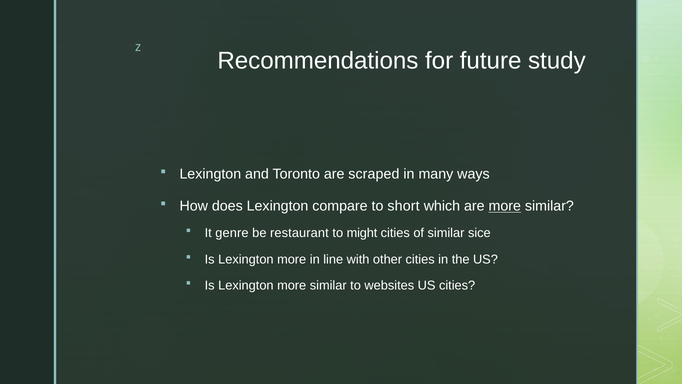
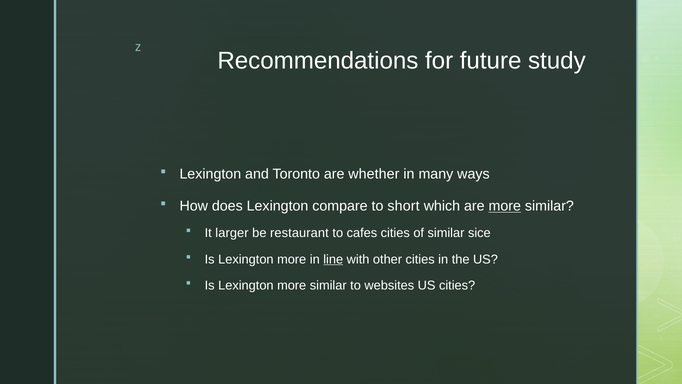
scraped: scraped -> whether
genre: genre -> larger
might: might -> cafes
line underline: none -> present
